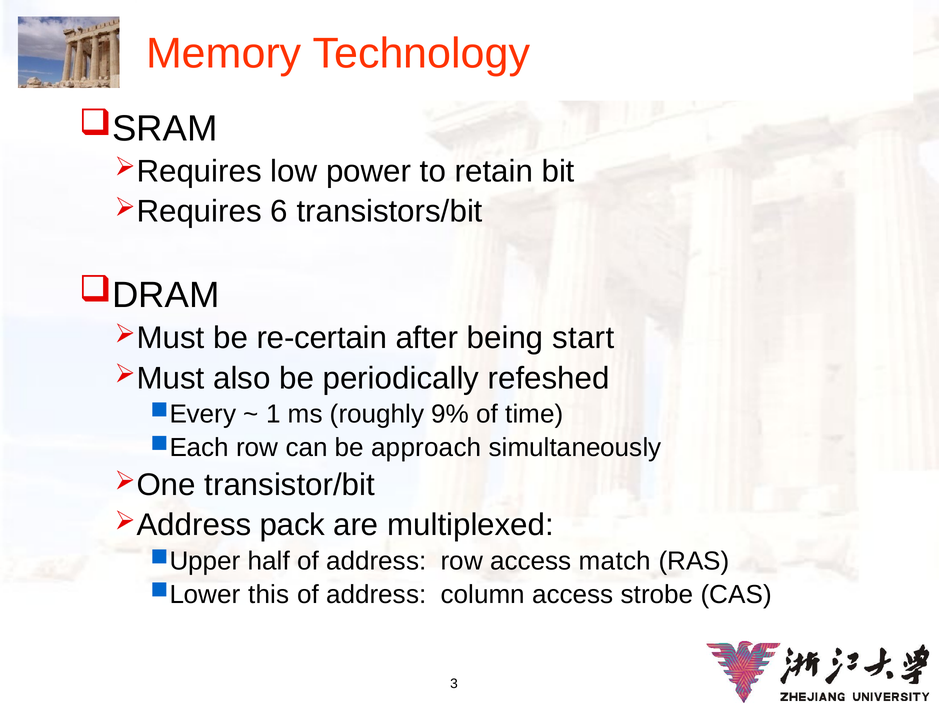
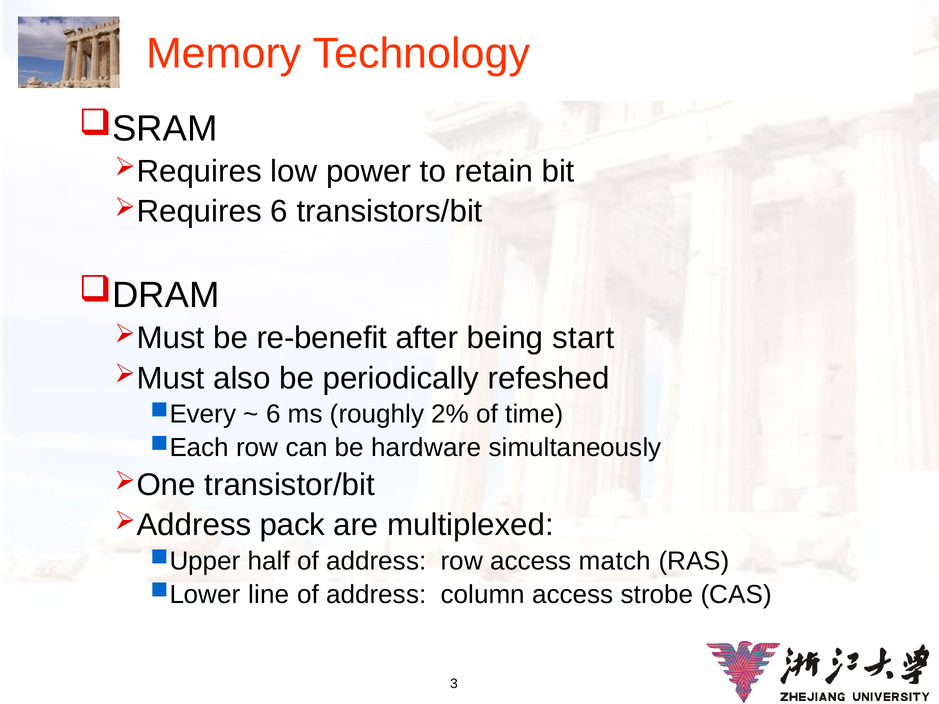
re-certain: re-certain -> re-benefit
1 at (273, 415): 1 -> 6
9%: 9% -> 2%
approach: approach -> hardware
this: this -> line
